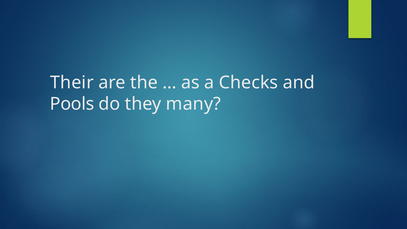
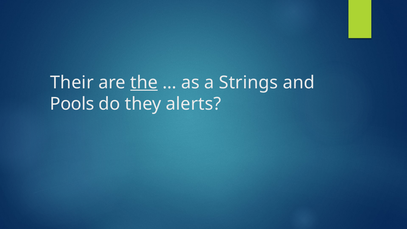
the underline: none -> present
Checks: Checks -> Strings
many: many -> alerts
